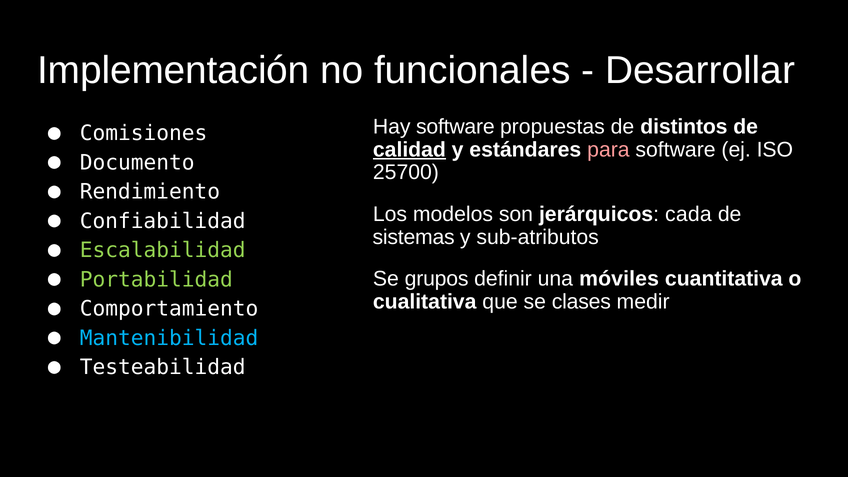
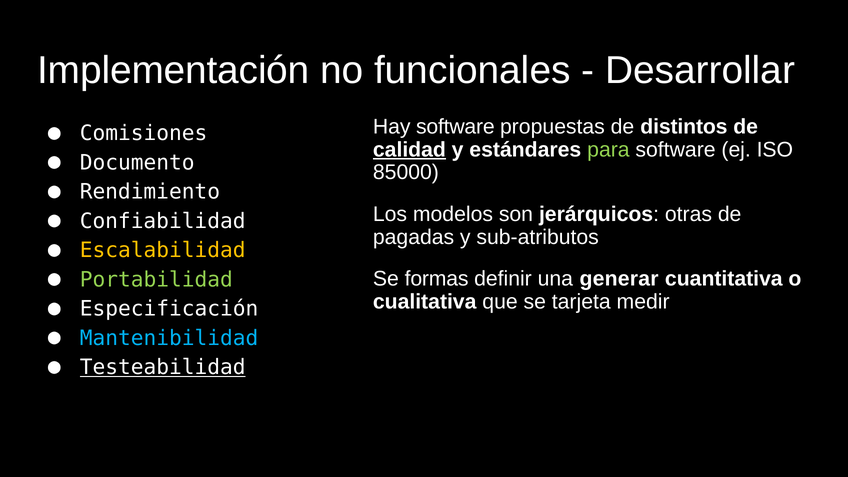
para colour: pink -> light green
25700: 25700 -> 85000
cada: cada -> otras
sistemas: sistemas -> pagadas
Escalabilidad colour: light green -> yellow
grupos: grupos -> formas
móviles: móviles -> generar
clases: clases -> tarjeta
Comportamiento: Comportamiento -> Especificación
Testeabilidad underline: none -> present
